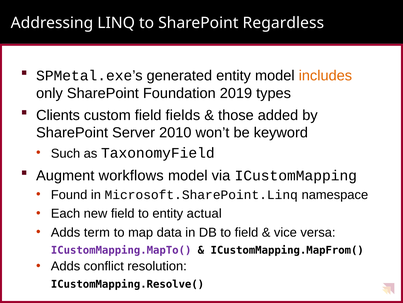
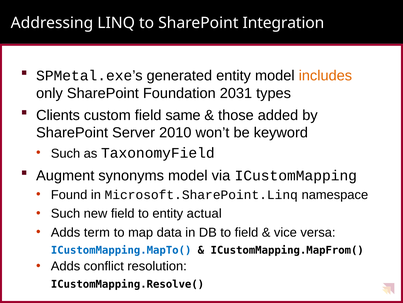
Regardless: Regardless -> Integration
2019: 2019 -> 2031
fields: fields -> same
workflows: workflows -> synonyms
Each at (66, 213): Each -> Such
ICustomMapping.MapTo( colour: purple -> blue
